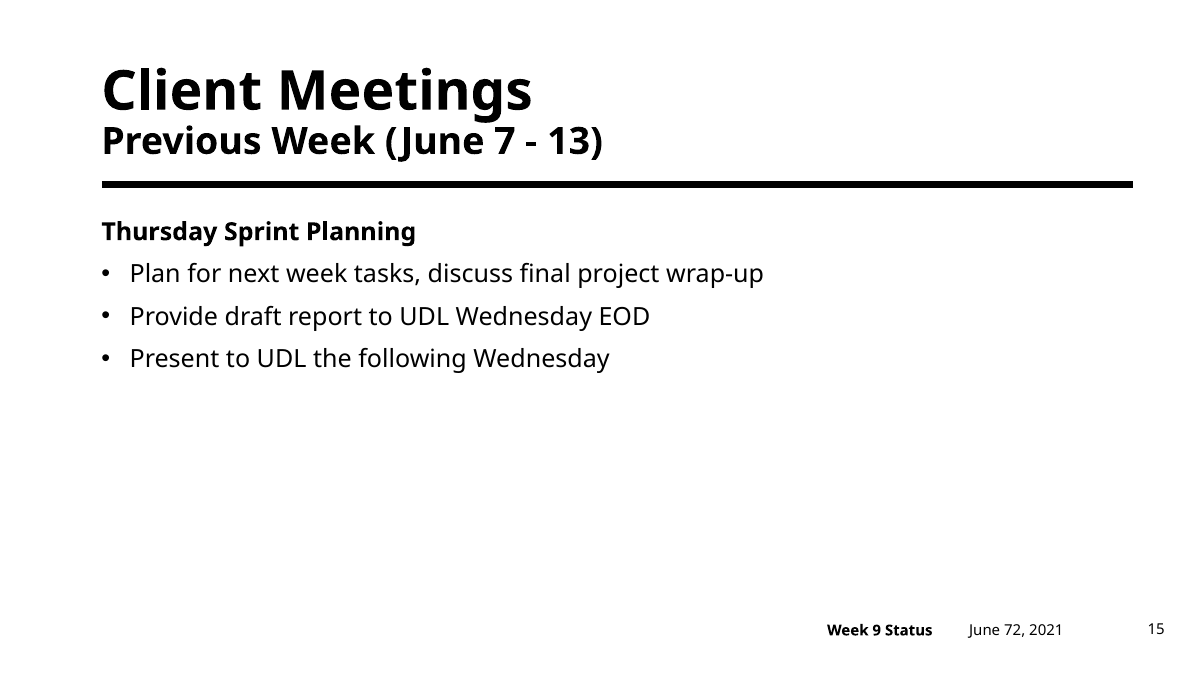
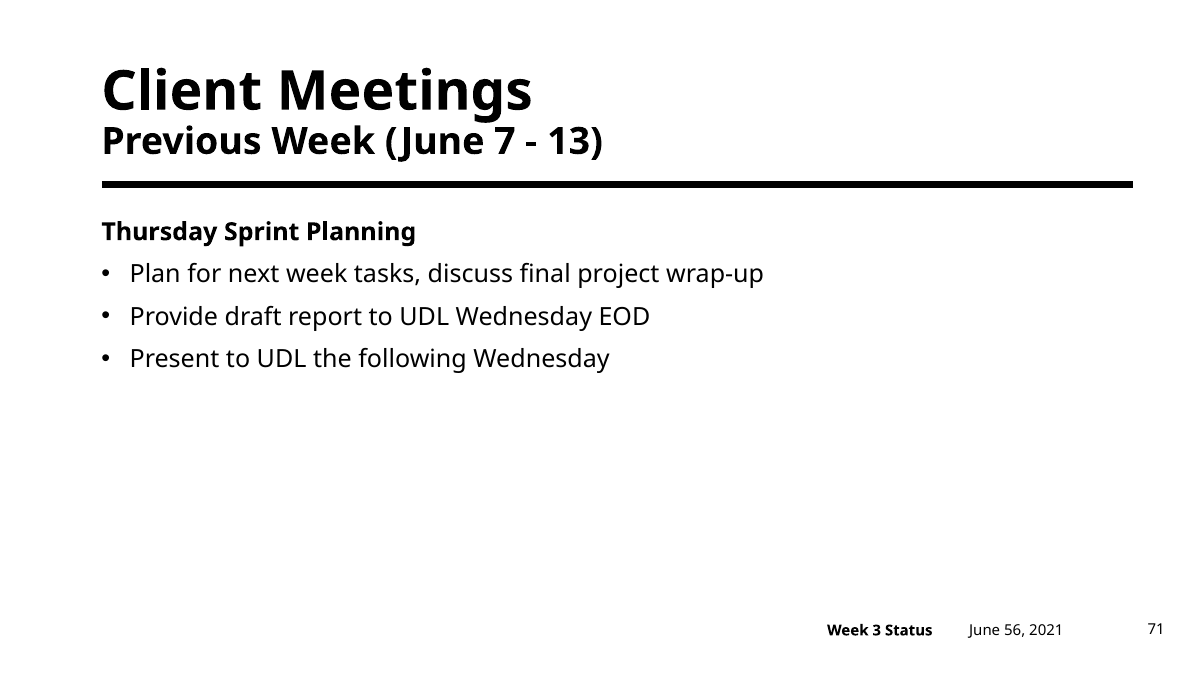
72: 72 -> 56
9: 9 -> 3
15: 15 -> 71
